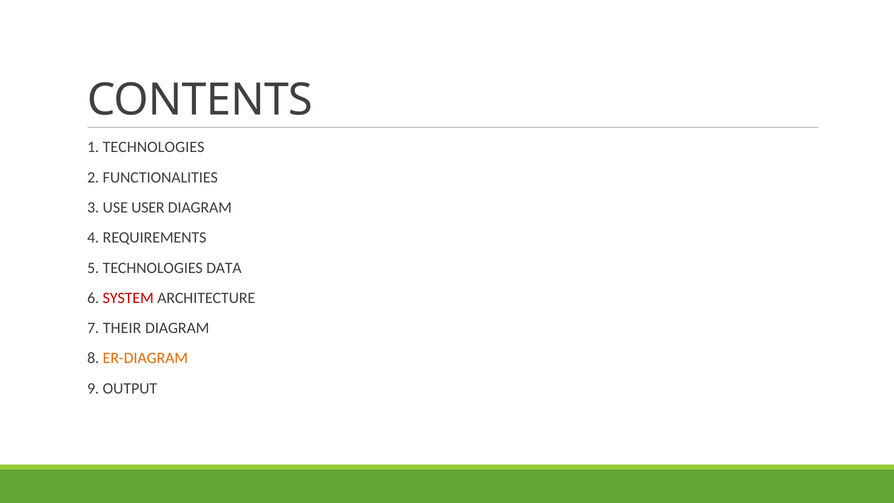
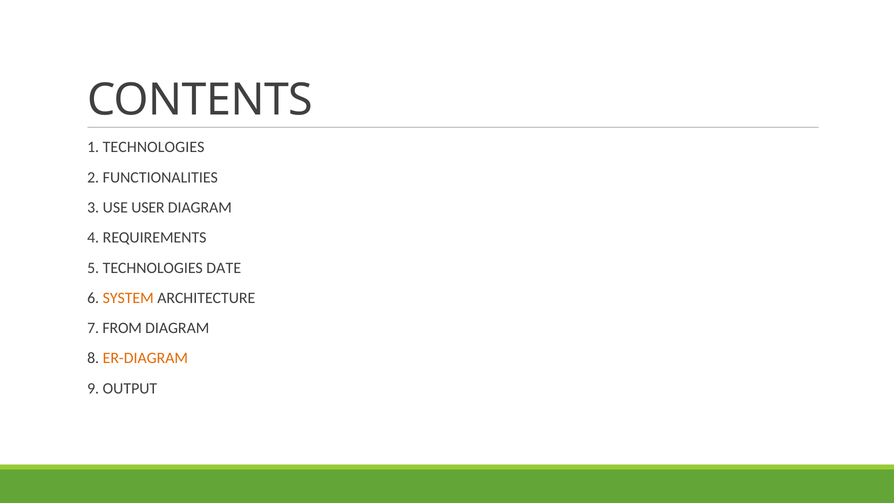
DATA: DATA -> DATE
SYSTEM colour: red -> orange
THEIR: THEIR -> FROM
